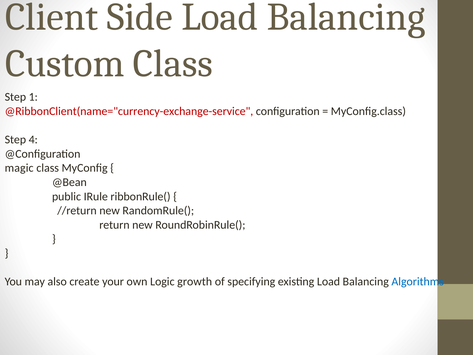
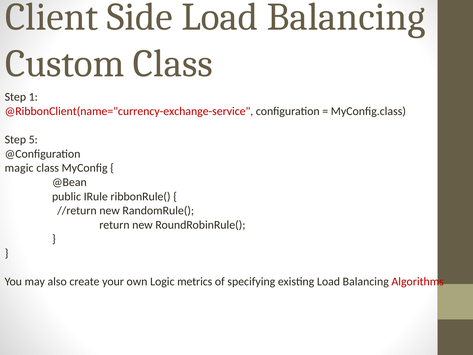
4: 4 -> 5
growth: growth -> metrics
Algorithms colour: blue -> red
